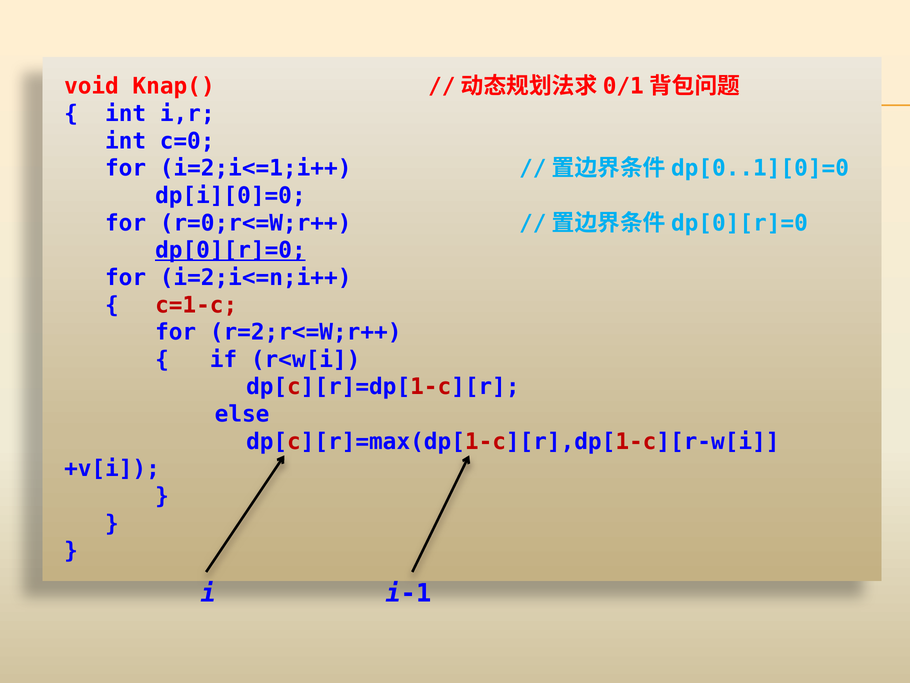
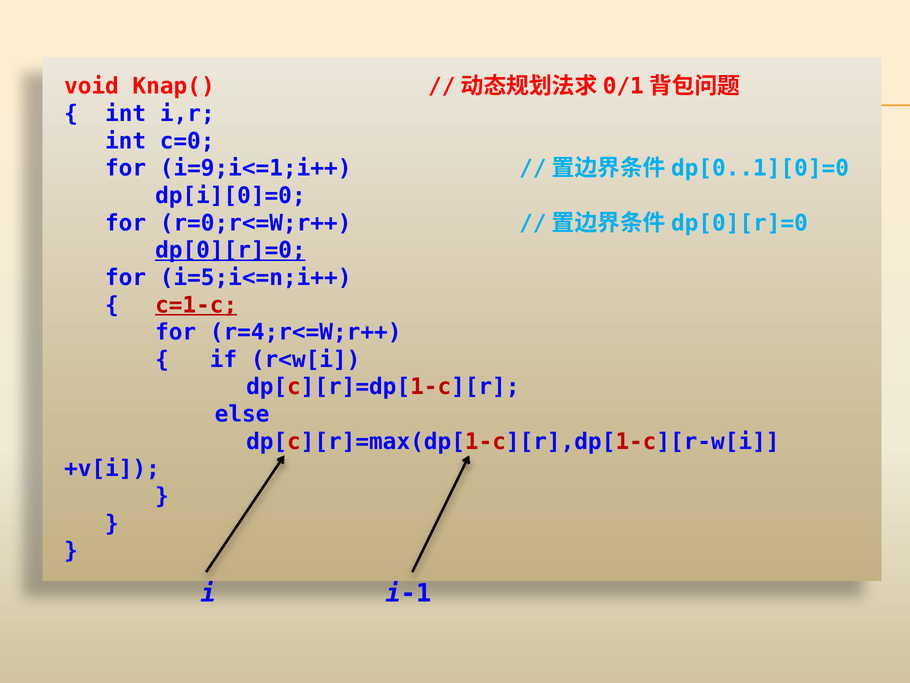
i=2;i<=1;i++: i=2;i<=1;i++ -> i=9;i<=1;i++
i=2;i<=n;i++: i=2;i<=n;i++ -> i=5;i<=n;i++
c=1-c underline: none -> present
r=2;r<=W;r++: r=2;r<=W;r++ -> r=4;r<=W;r++
